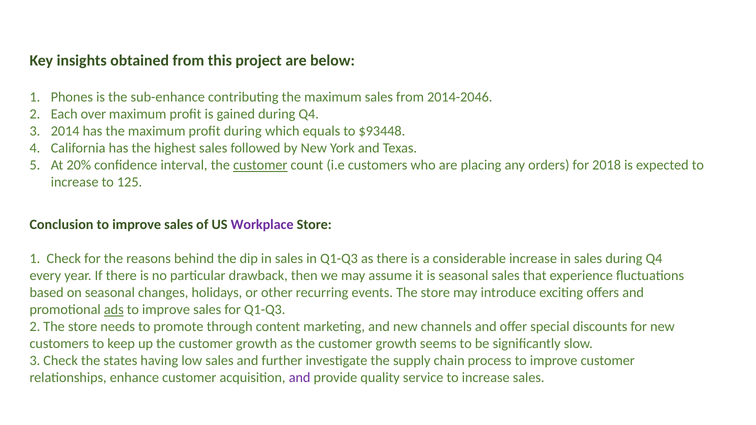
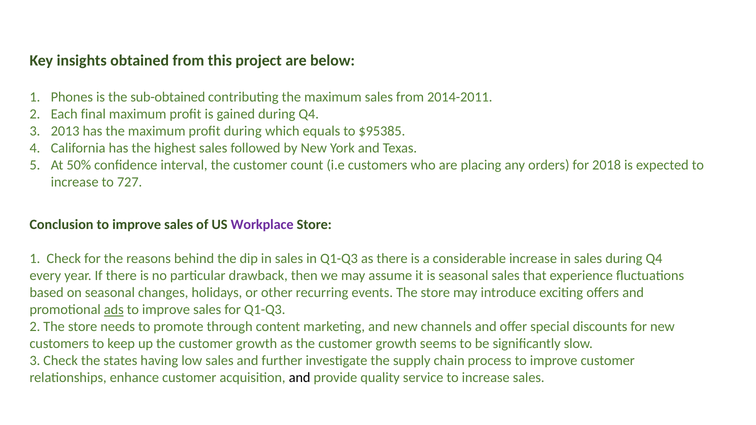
sub-enhance: sub-enhance -> sub-obtained
2014-2046: 2014-2046 -> 2014-2011
over: over -> final
2014: 2014 -> 2013
$93448: $93448 -> $95385
20%: 20% -> 50%
customer at (260, 165) underline: present -> none
125: 125 -> 727
and at (300, 378) colour: purple -> black
